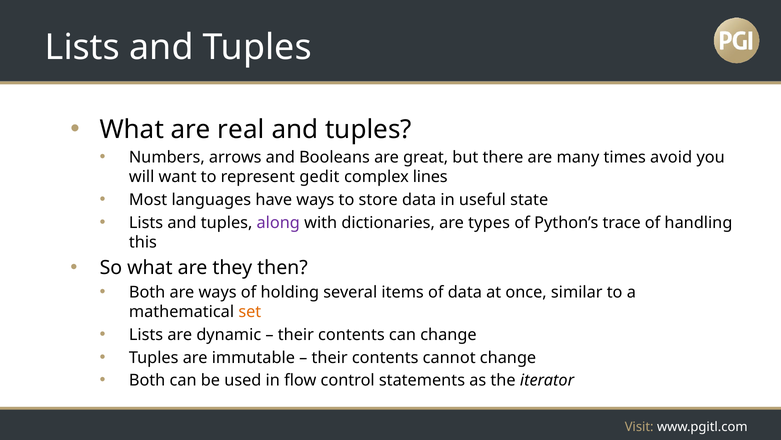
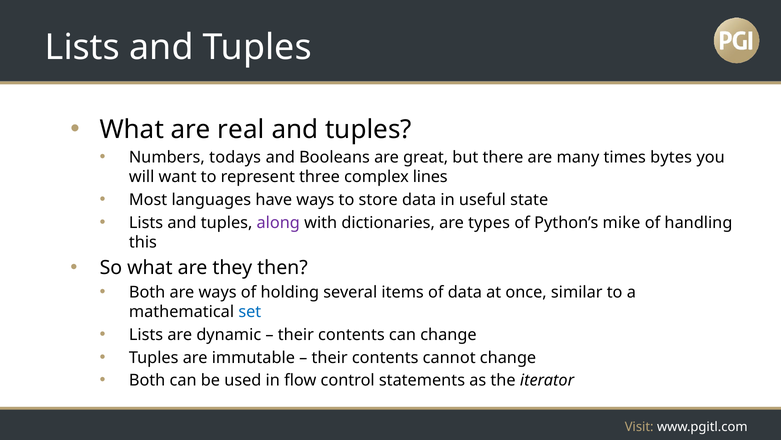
arrows: arrows -> todays
avoid: avoid -> bytes
gedit: gedit -> three
trace: trace -> mike
set colour: orange -> blue
